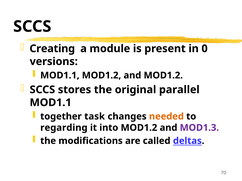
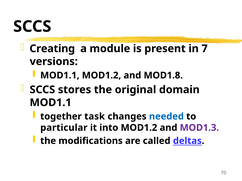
0: 0 -> 7
and MOD1.2: MOD1.2 -> MOD1.8
parallel: parallel -> domain
needed colour: orange -> blue
regarding: regarding -> particular
